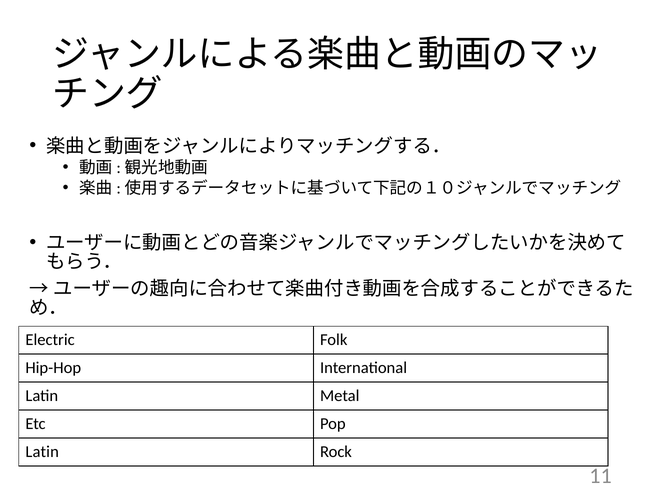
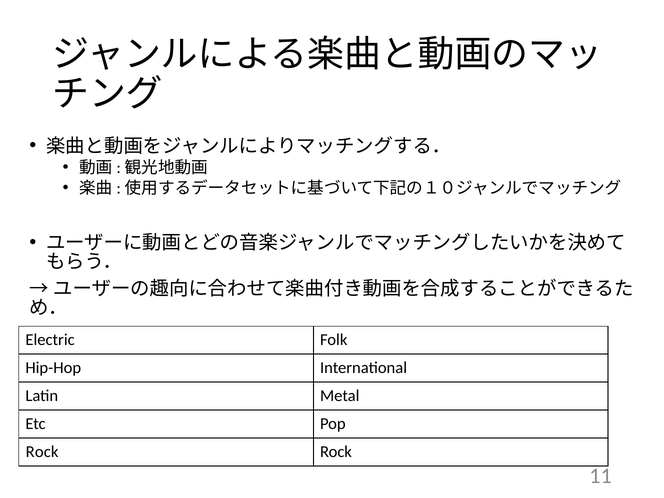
Latin at (42, 452): Latin -> Rock
